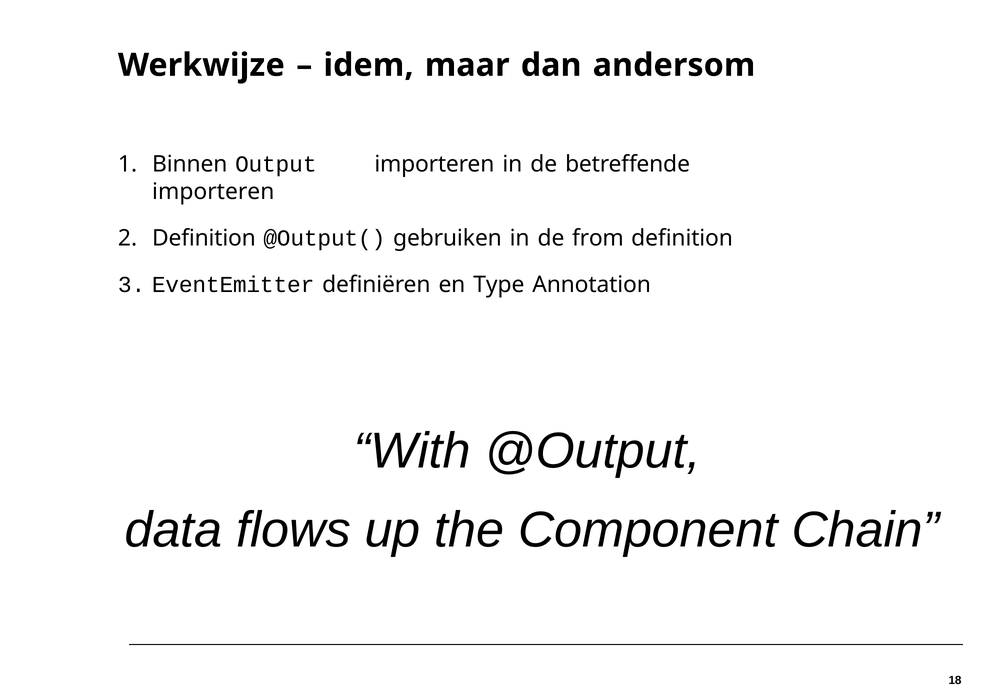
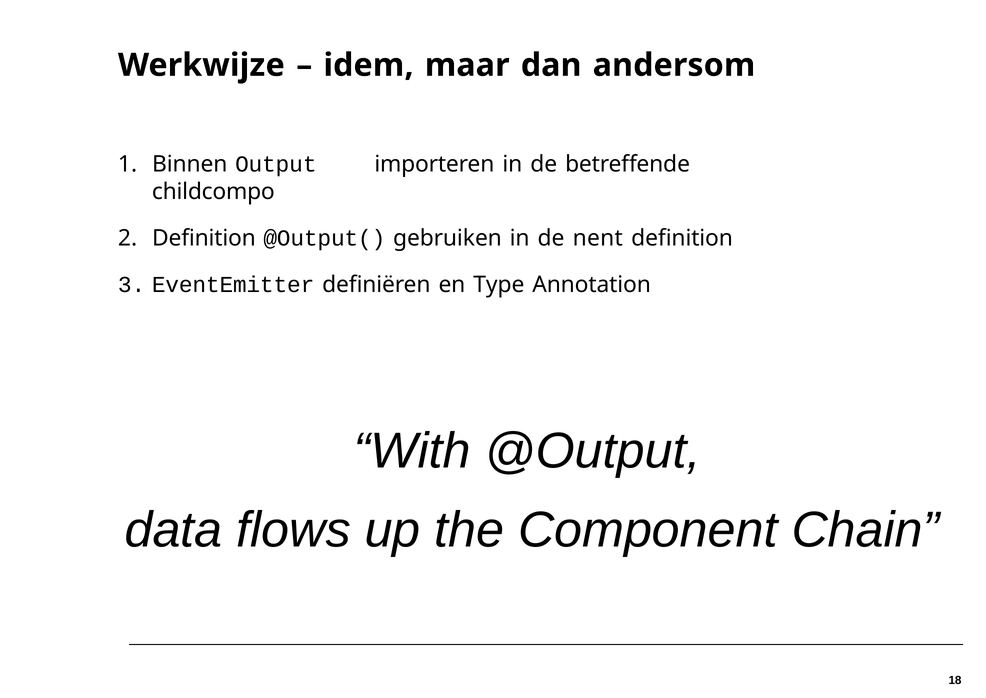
importeren at (213, 191): importeren -> childcompo
from: from -> nent
